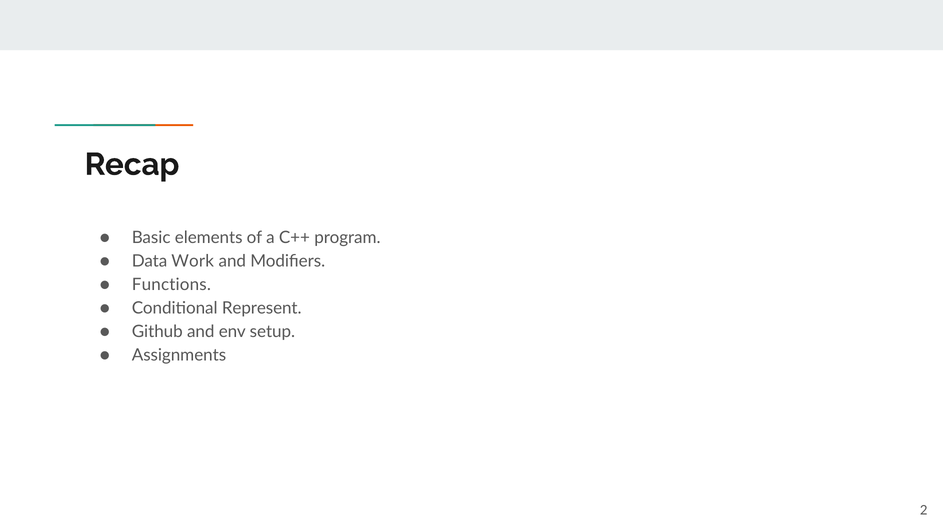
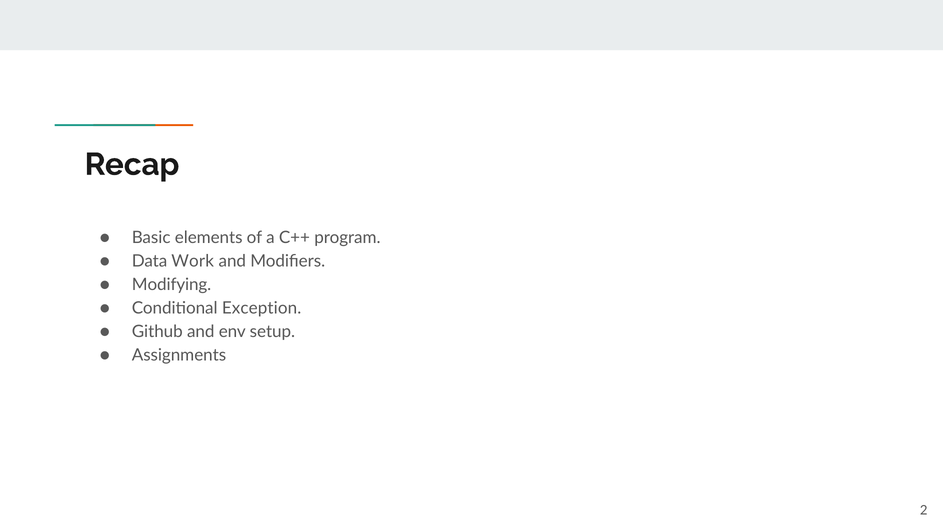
Functions: Functions -> Modifying
Represent: Represent -> Exception
